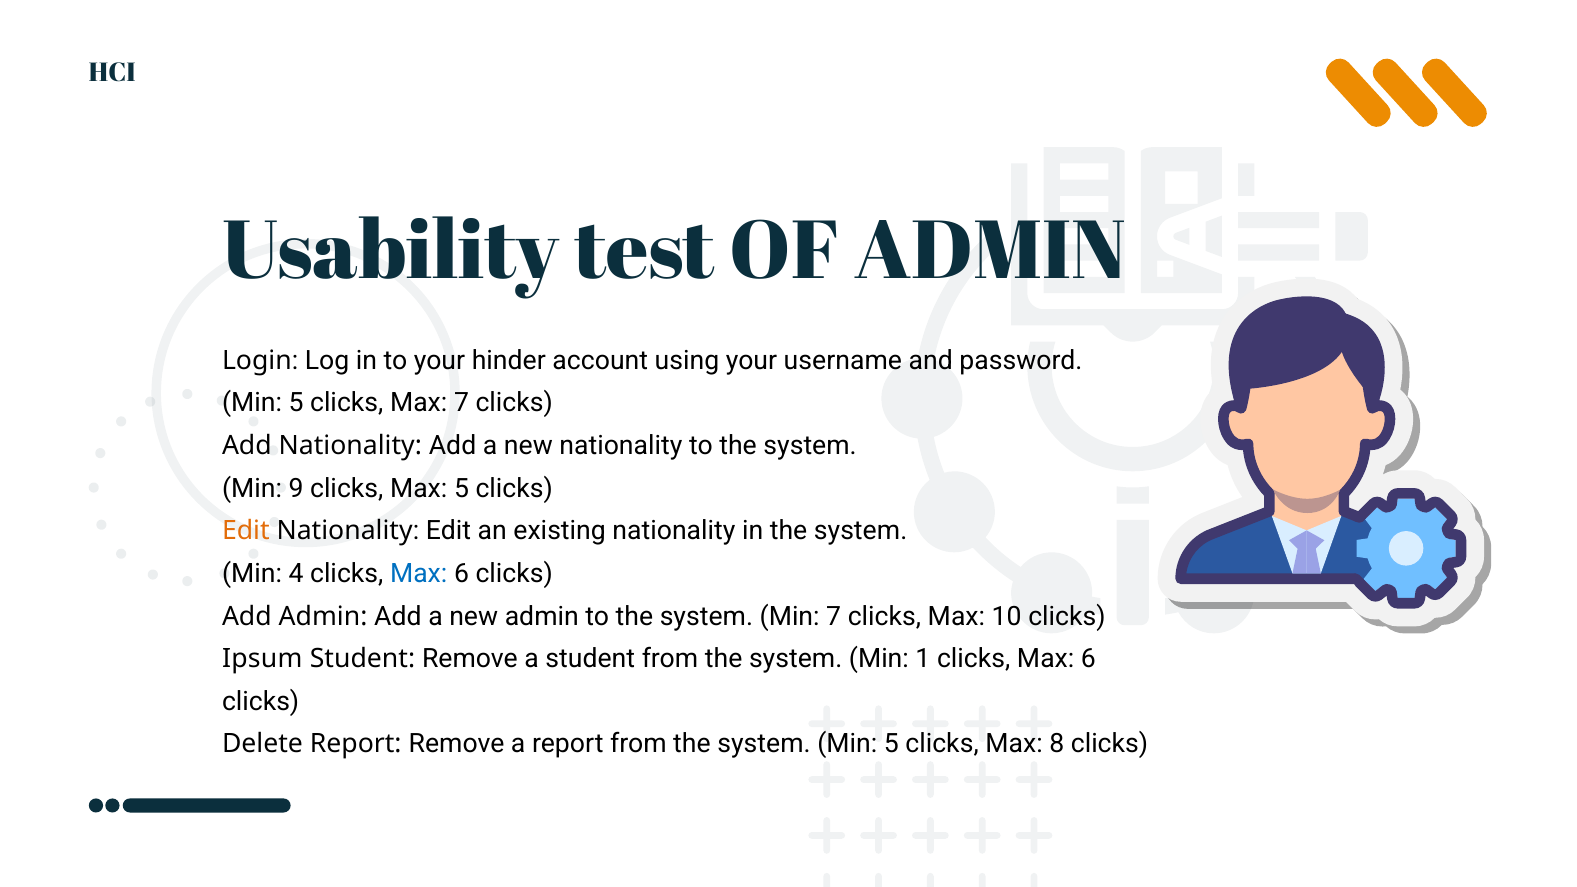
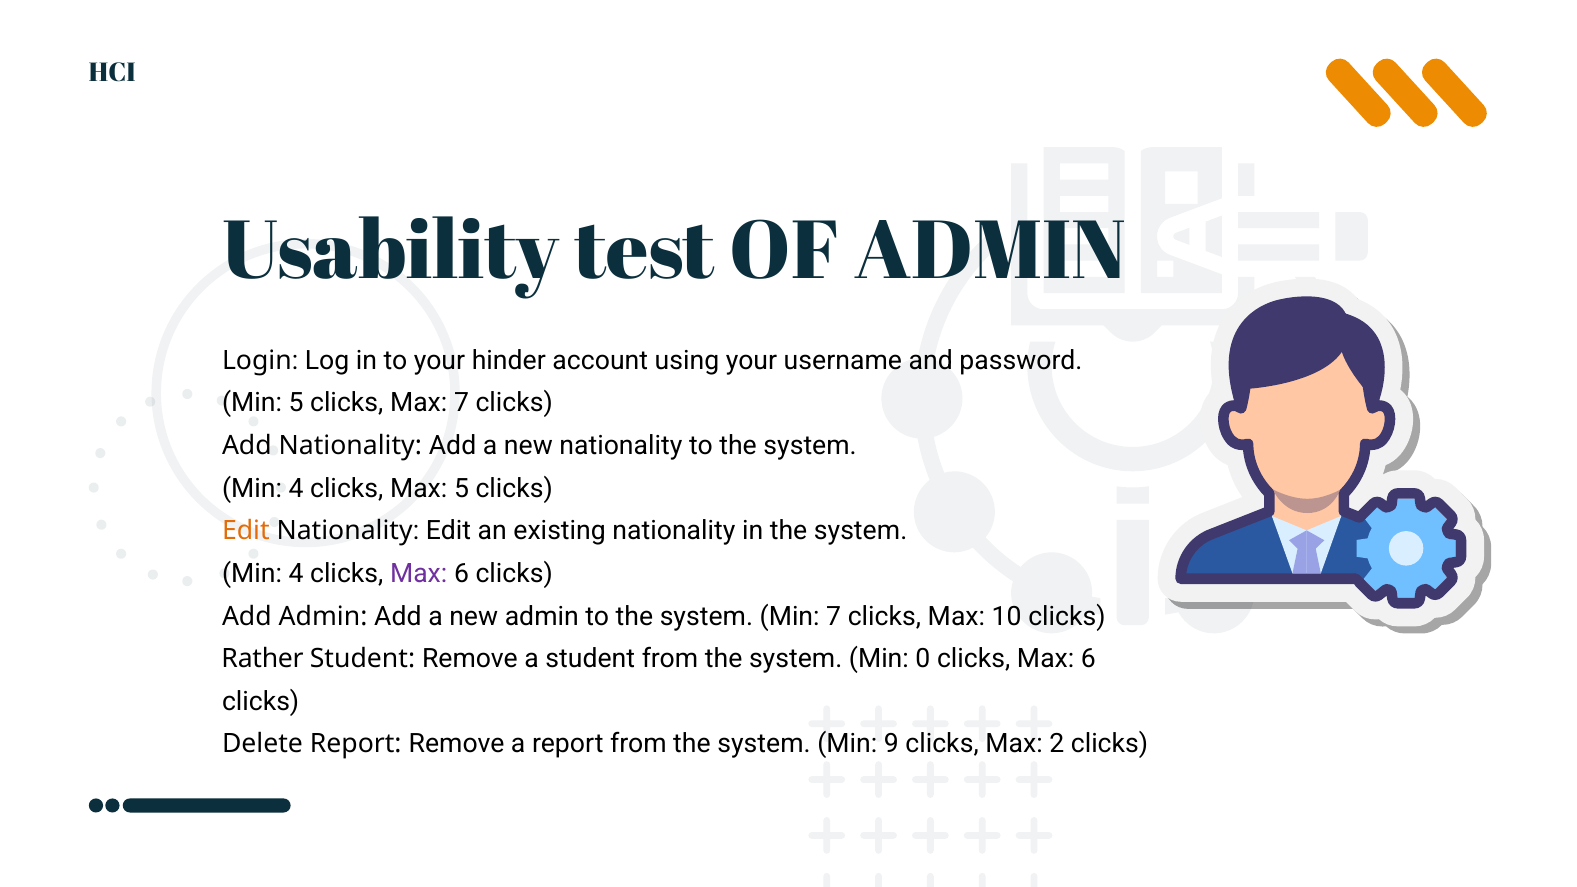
9 at (296, 488): 9 -> 4
Max at (419, 574) colour: blue -> purple
Ipsum: Ipsum -> Rather
1: 1 -> 0
system Min 5: 5 -> 9
8: 8 -> 2
